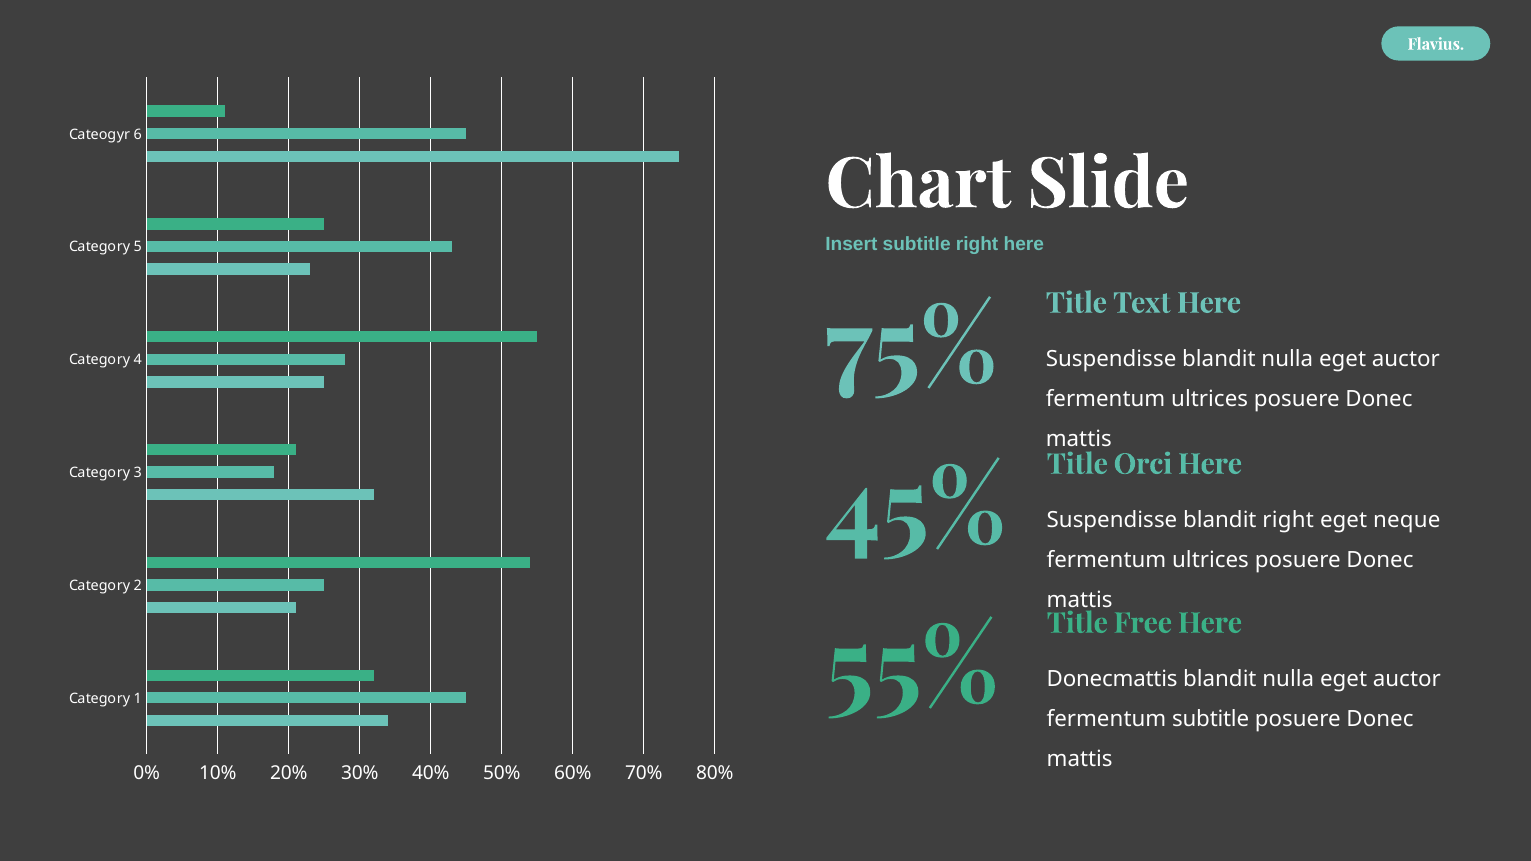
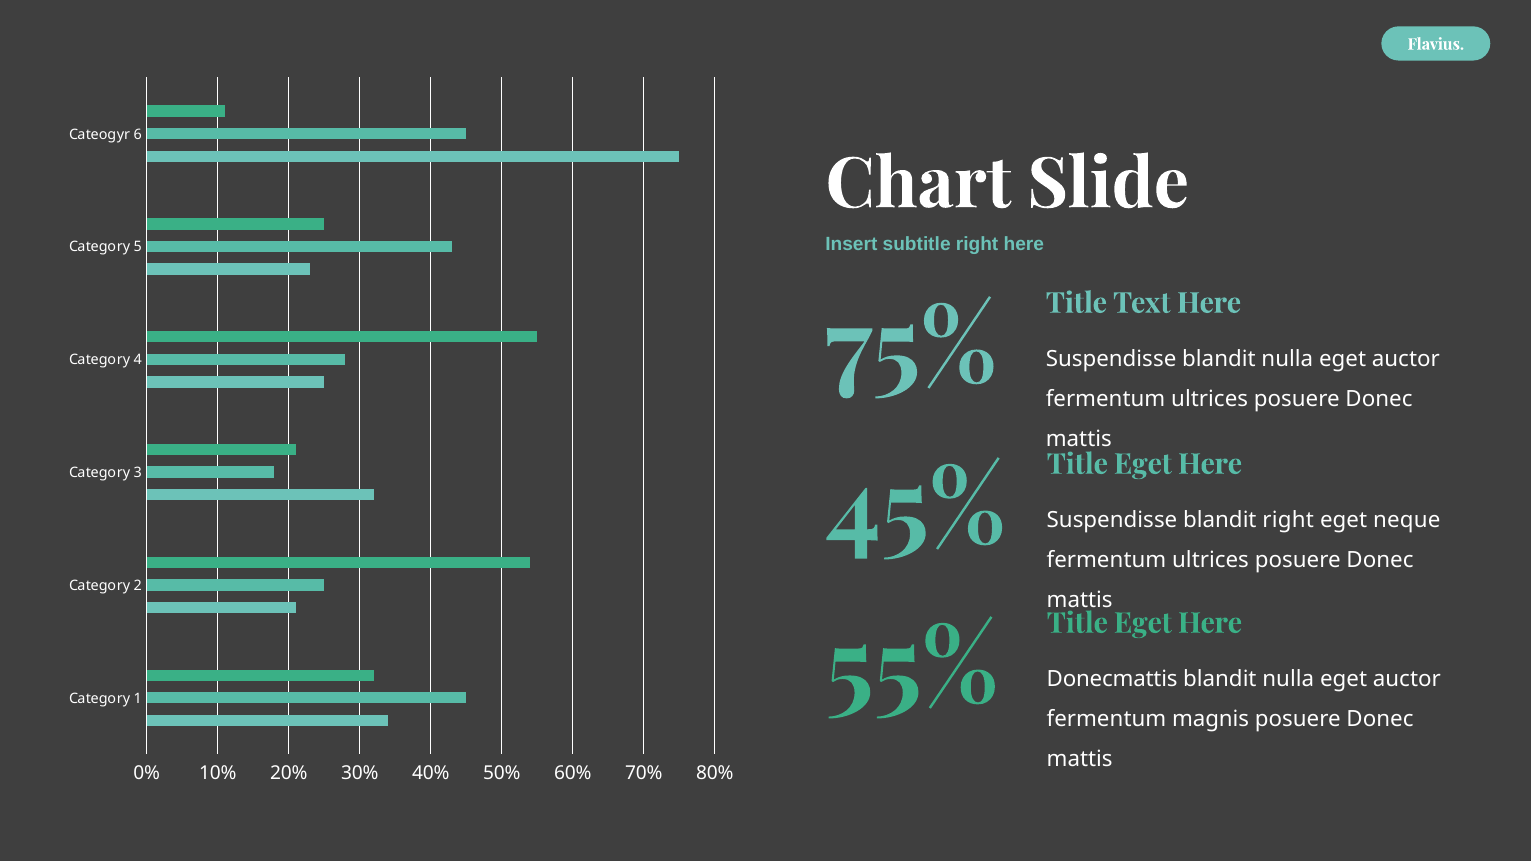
Orci at (1143, 464): Orci -> Eget
Free at (1143, 623): Free -> Eget
fermentum subtitle: subtitle -> magnis
